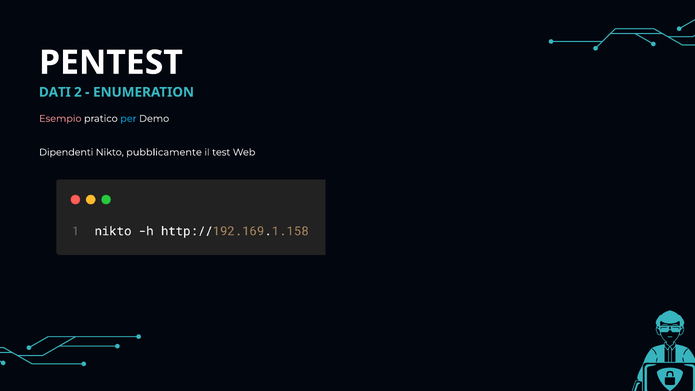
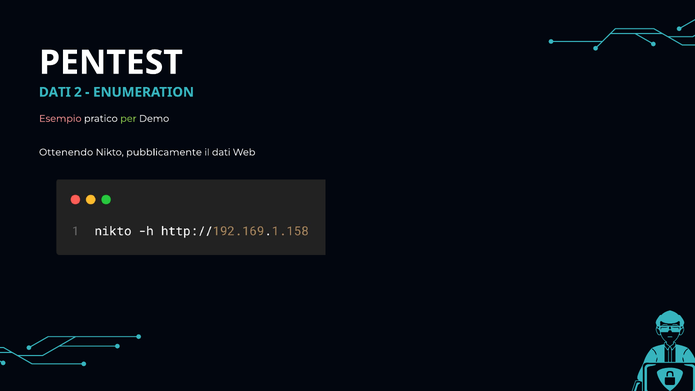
per colour: light blue -> light green
Dipendenti: Dipendenti -> Ottenendo
il test: test -> dati
